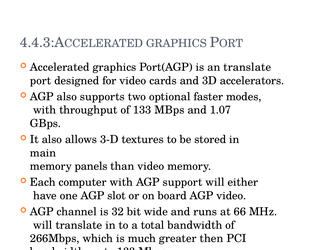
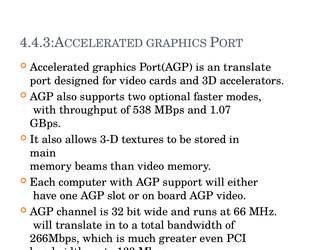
of 133: 133 -> 538
panels: panels -> beams
then: then -> even
